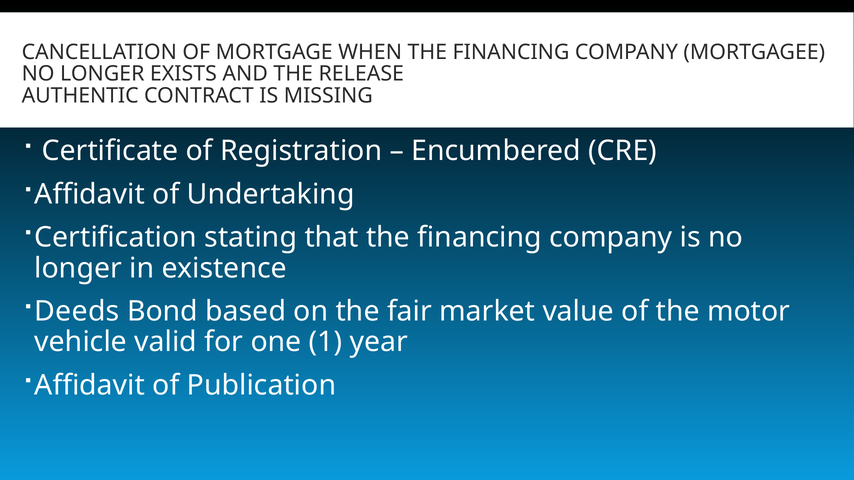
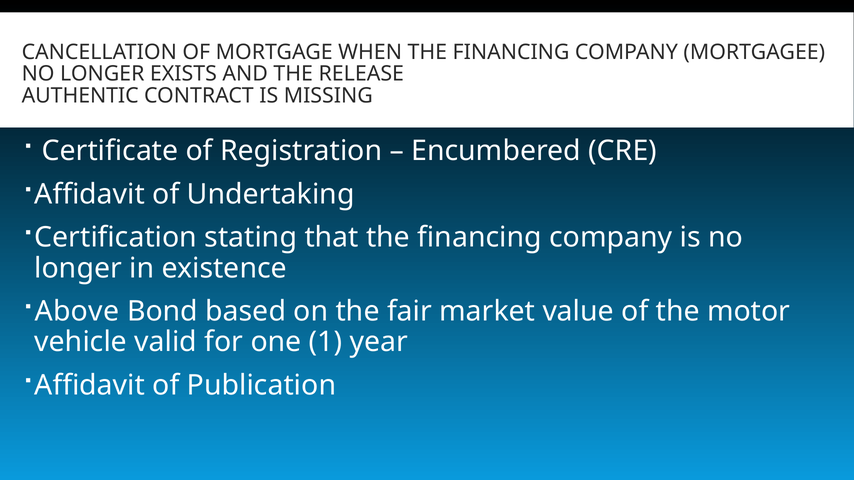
Deeds: Deeds -> Above
